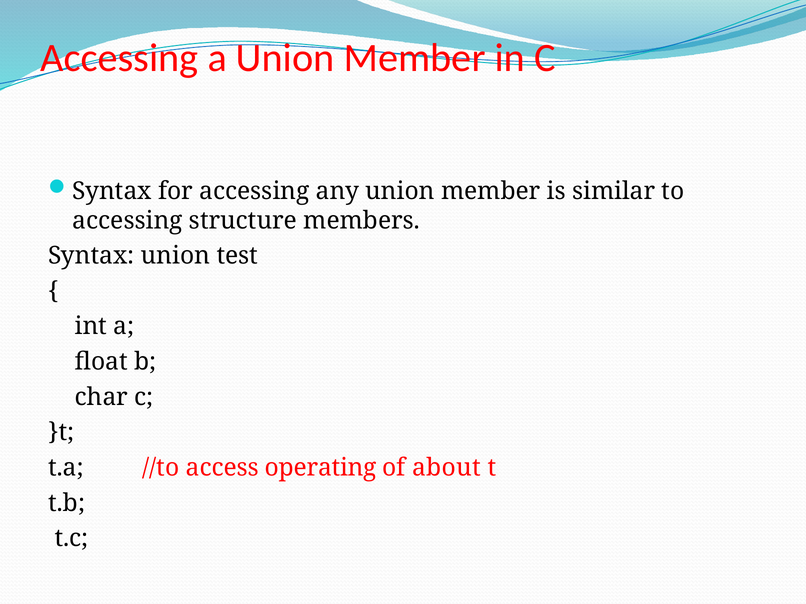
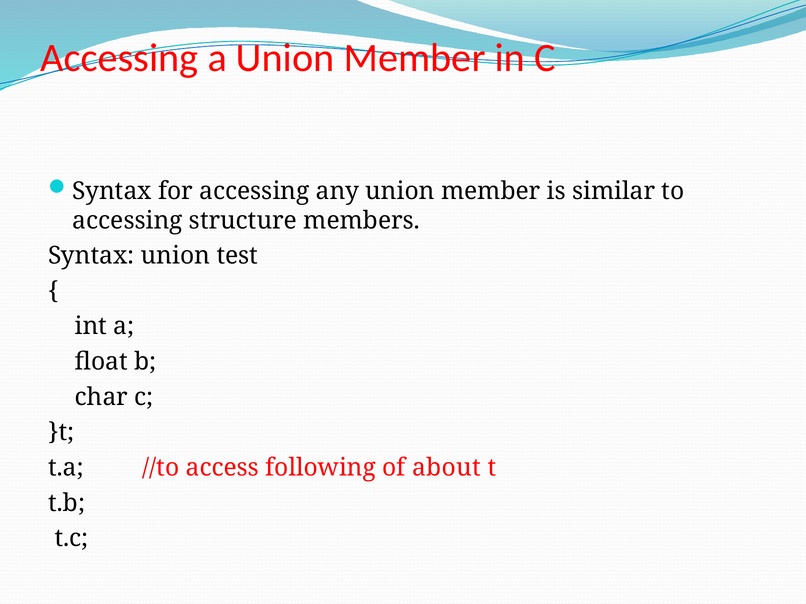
operating: operating -> following
